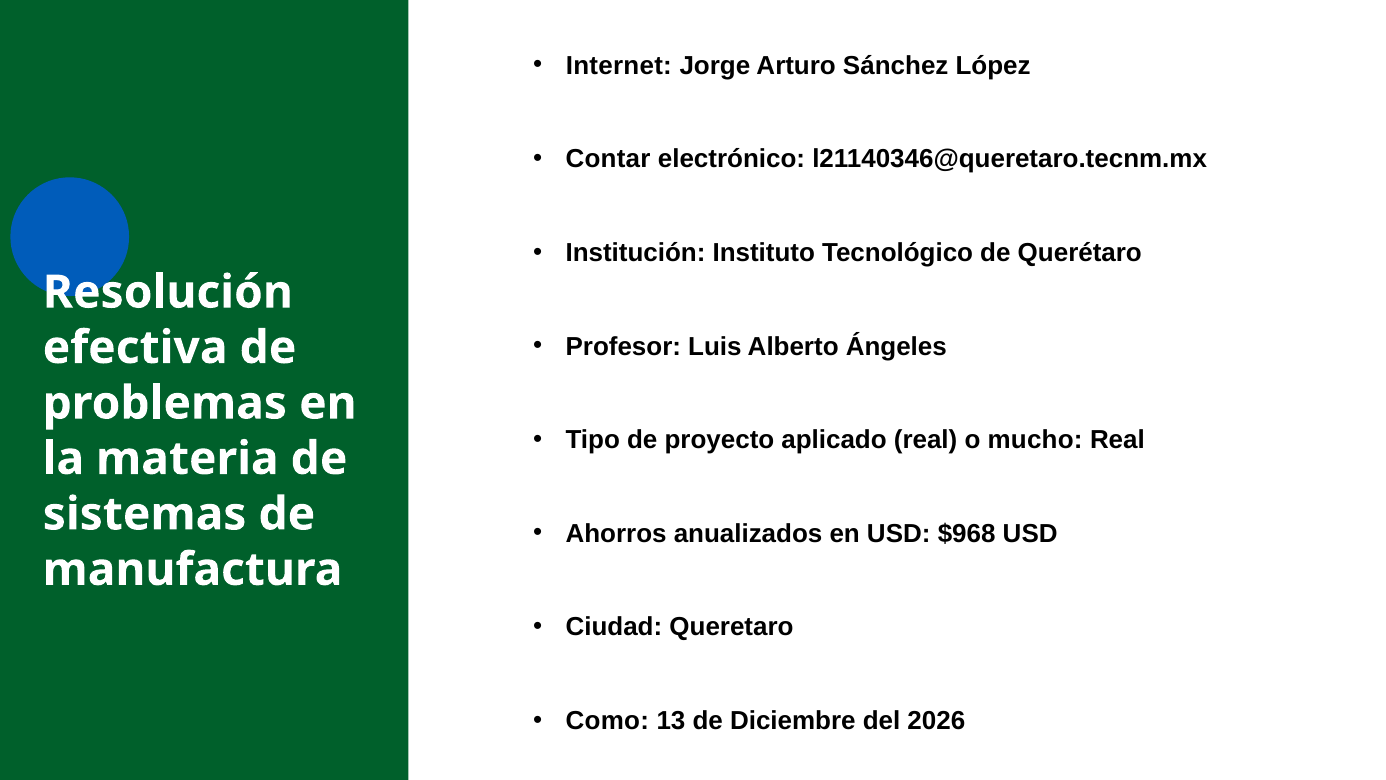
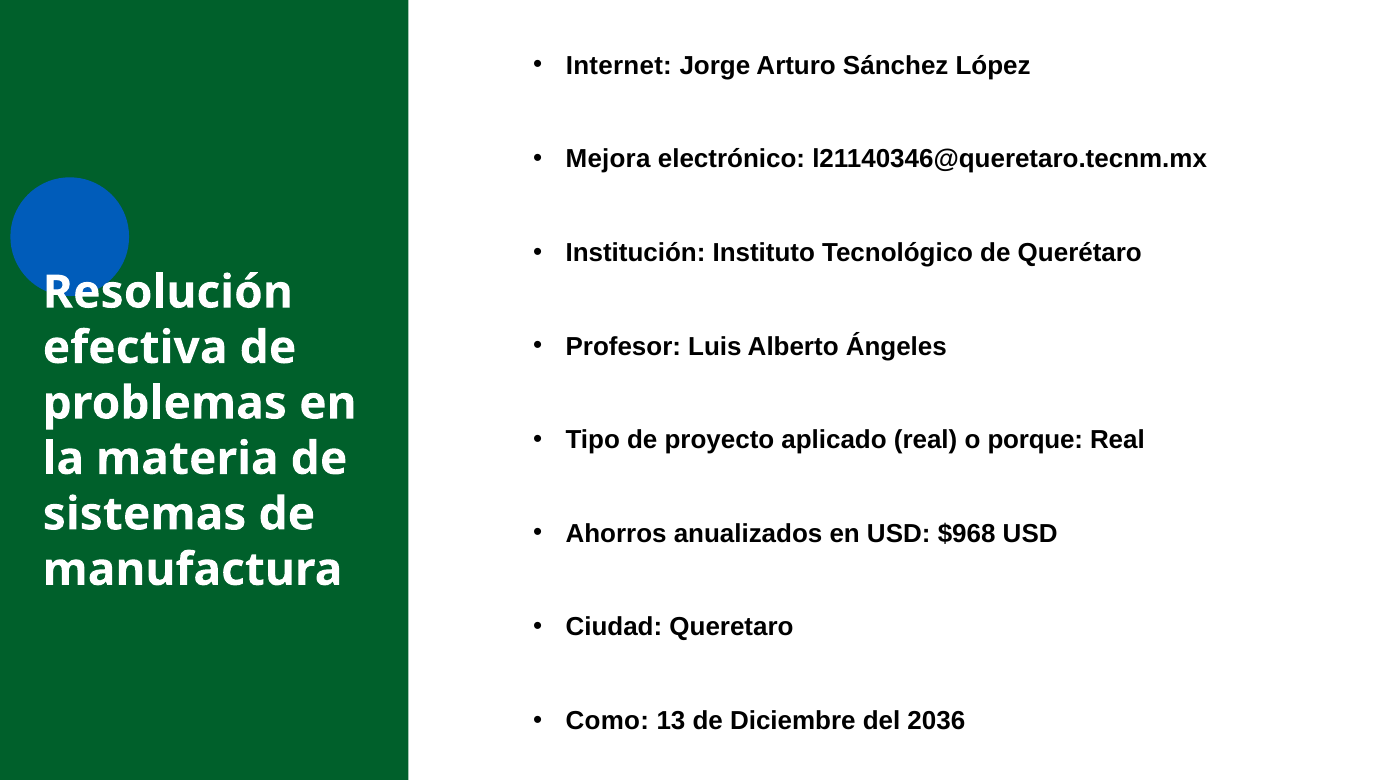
Contar: Contar -> Mejora
mucho: mucho -> porque
2026: 2026 -> 2036
